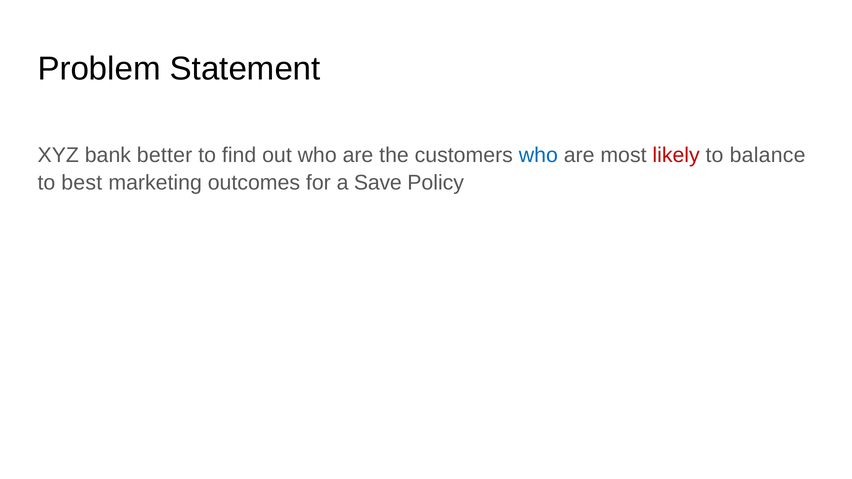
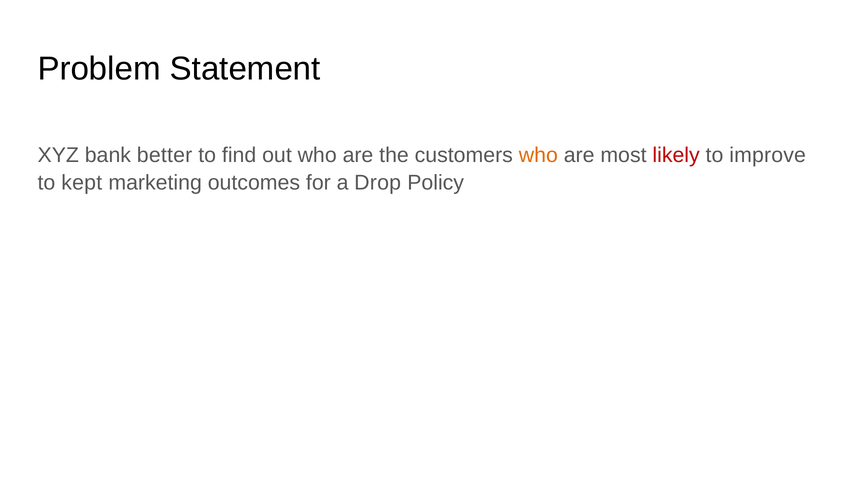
who at (538, 155) colour: blue -> orange
balance: balance -> improve
best: best -> kept
Save: Save -> Drop
